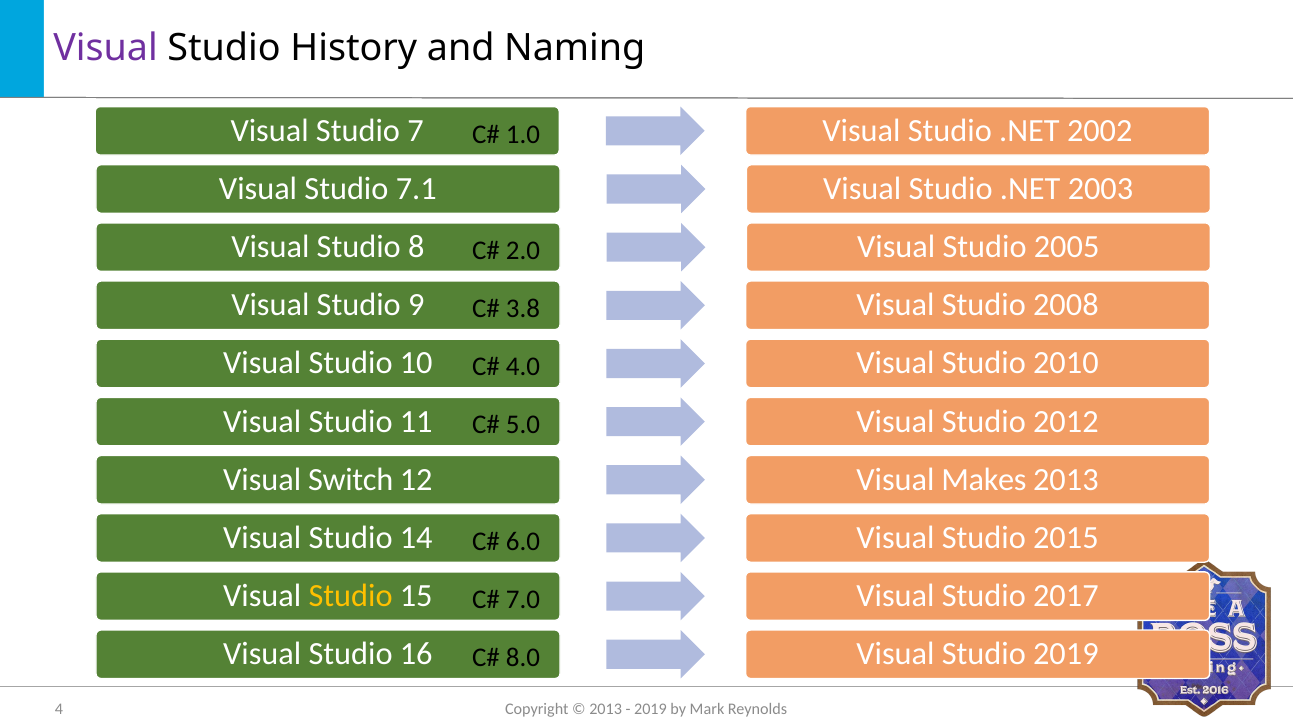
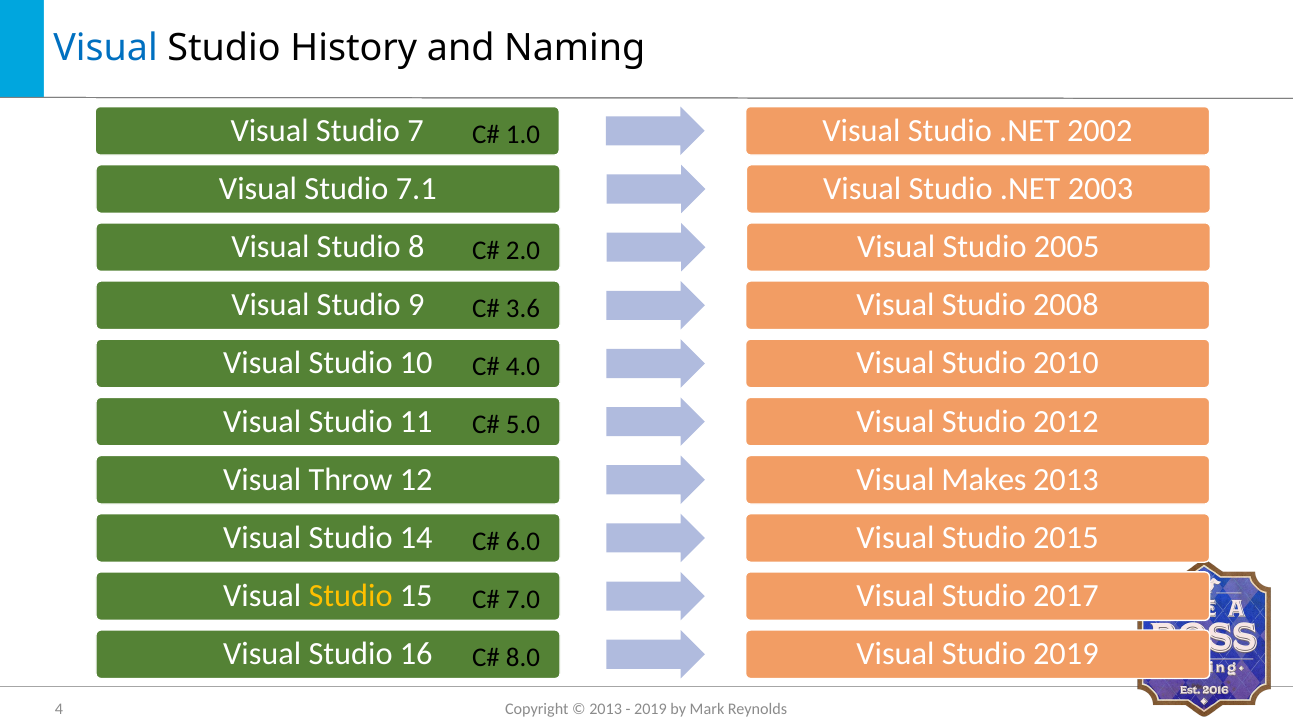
Visual at (106, 48) colour: purple -> blue
3.8: 3.8 -> 3.6
Switch: Switch -> Throw
